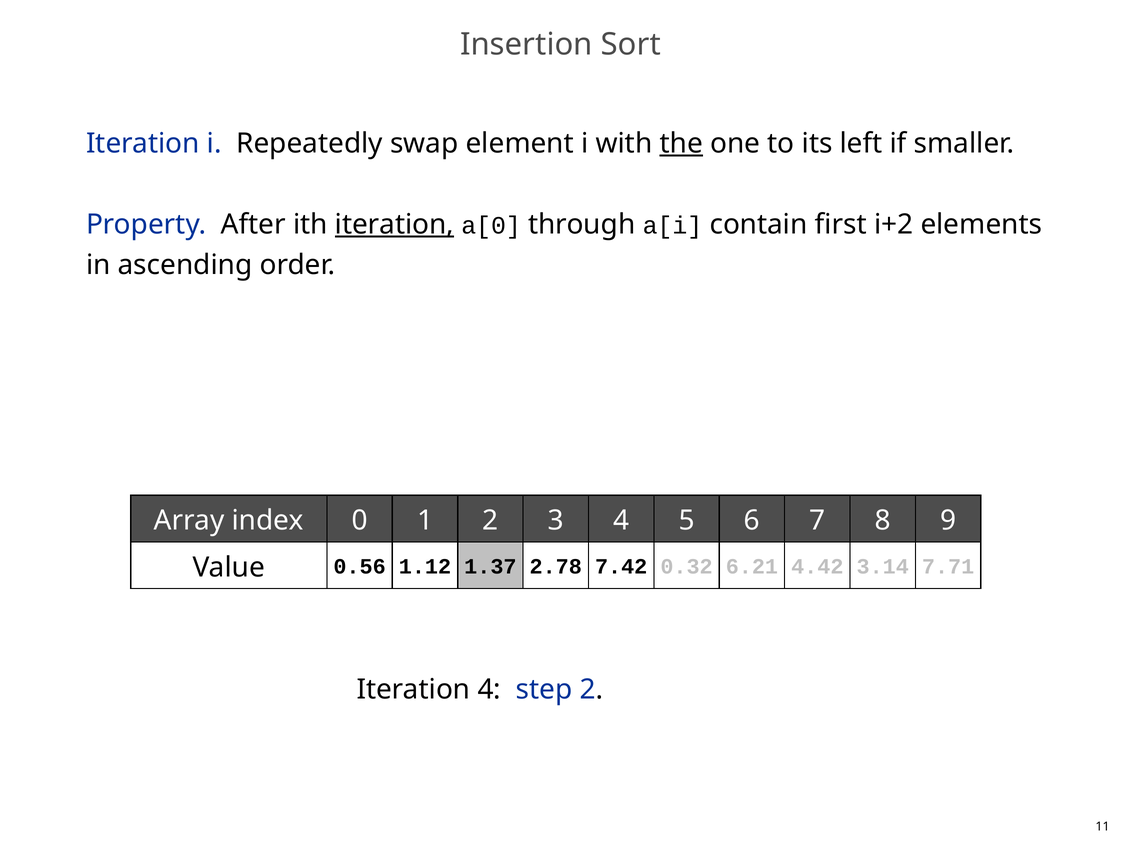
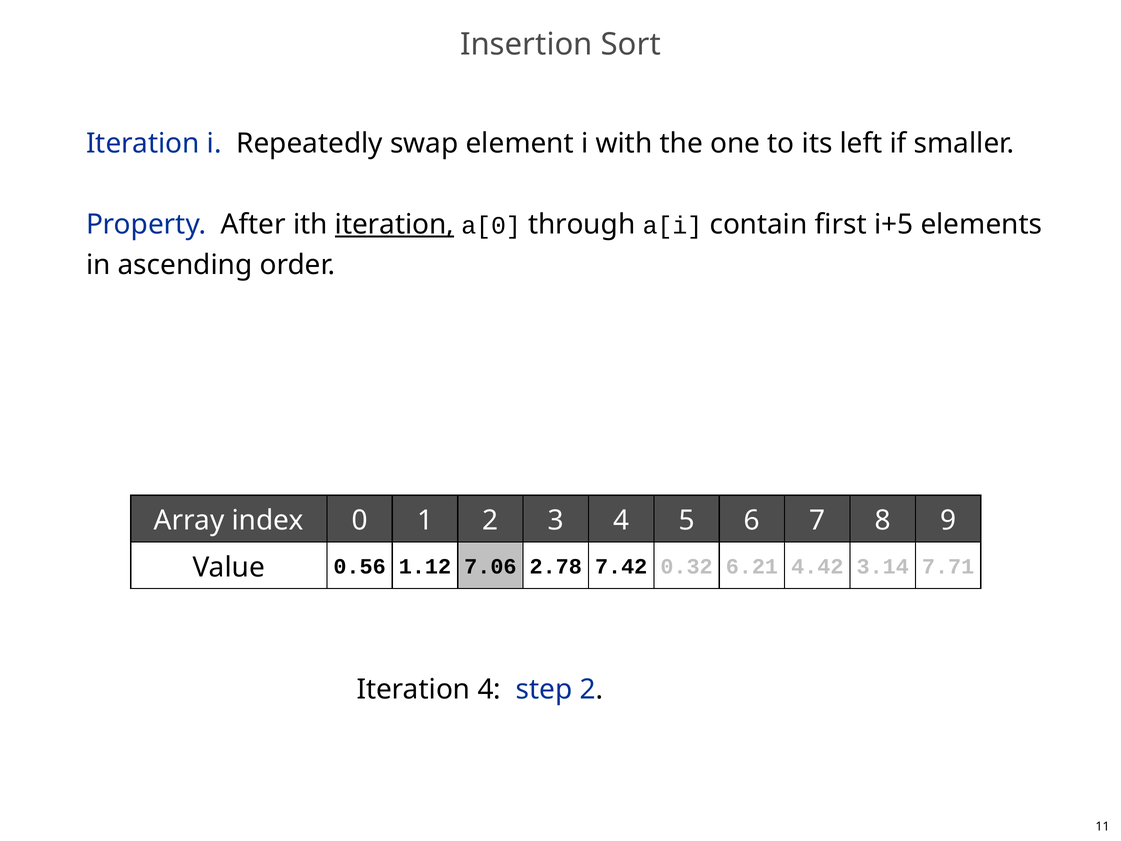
the underline: present -> none
i+2: i+2 -> i+5
1.37: 1.37 -> 7.06
